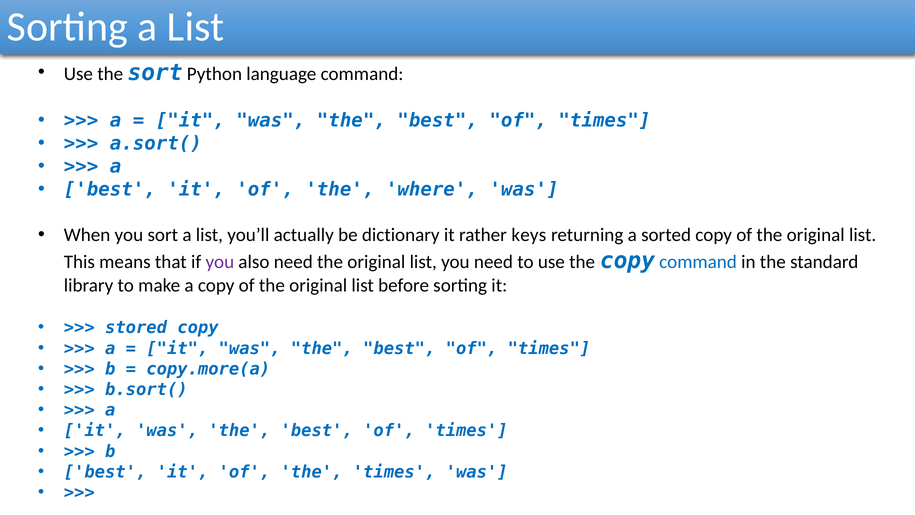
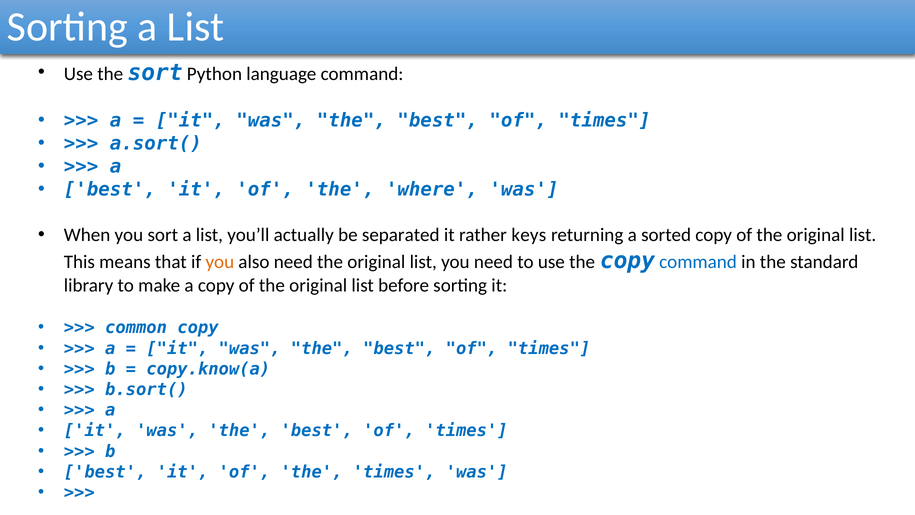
dictionary: dictionary -> separated
you at (220, 262) colour: purple -> orange
stored: stored -> common
copy.more(a: copy.more(a -> copy.know(a
